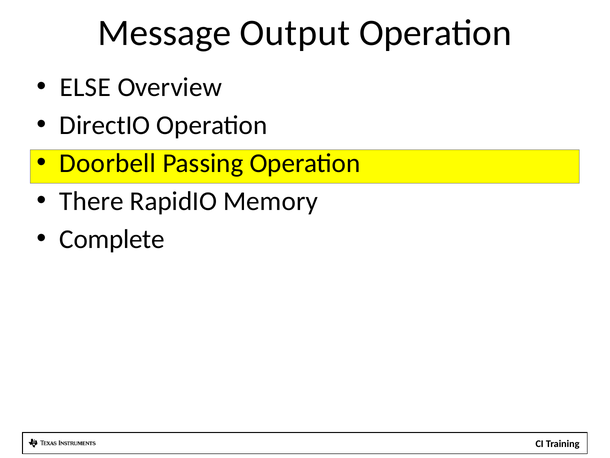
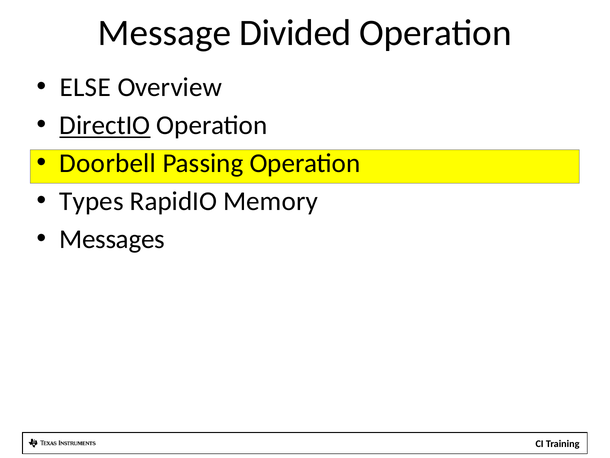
Output: Output -> Divided
DirectIO underline: none -> present
There: There -> Types
Complete: Complete -> Messages
